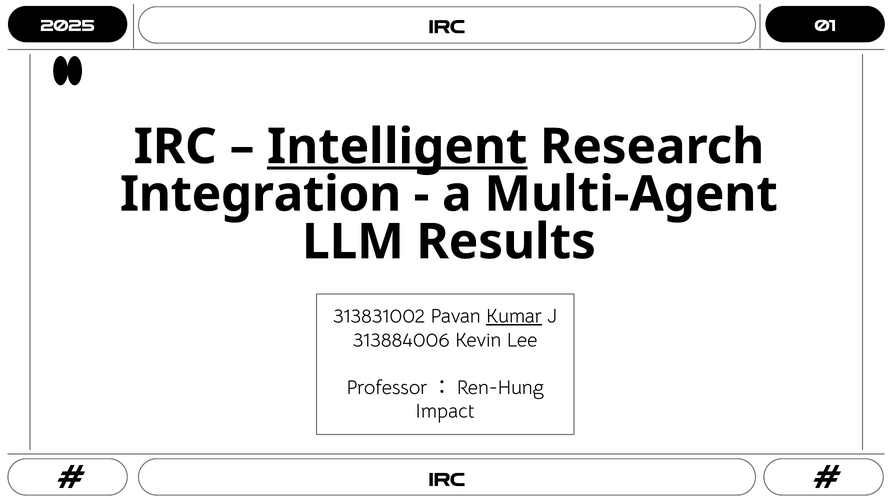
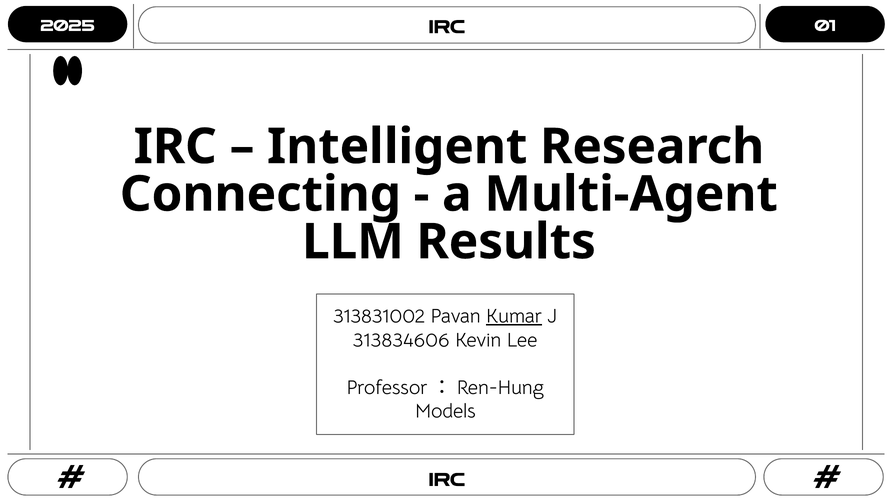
Intelligent underline: present -> none
Integration: Integration -> Connecting
313884006: 313884006 -> 313834606
Impact: Impact -> Models
